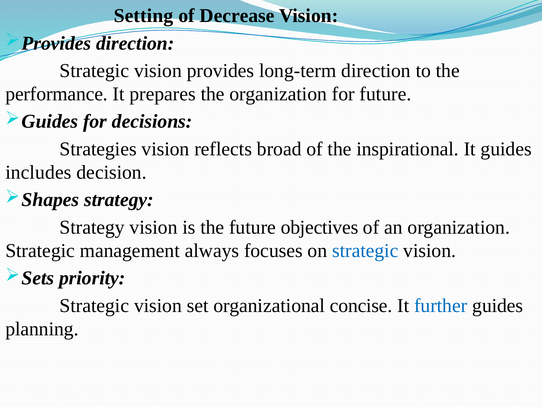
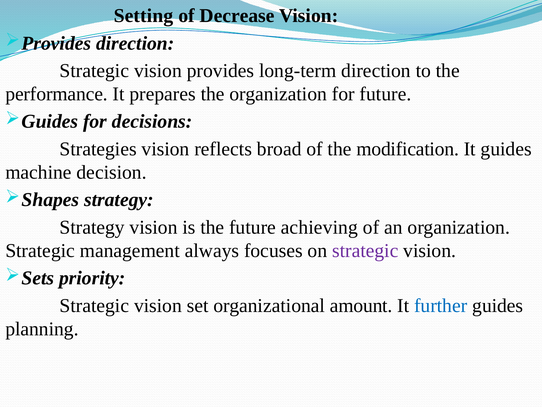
inspirational: inspirational -> modification
includes: includes -> machine
objectives: objectives -> achieving
strategic at (365, 250) colour: blue -> purple
concise: concise -> amount
